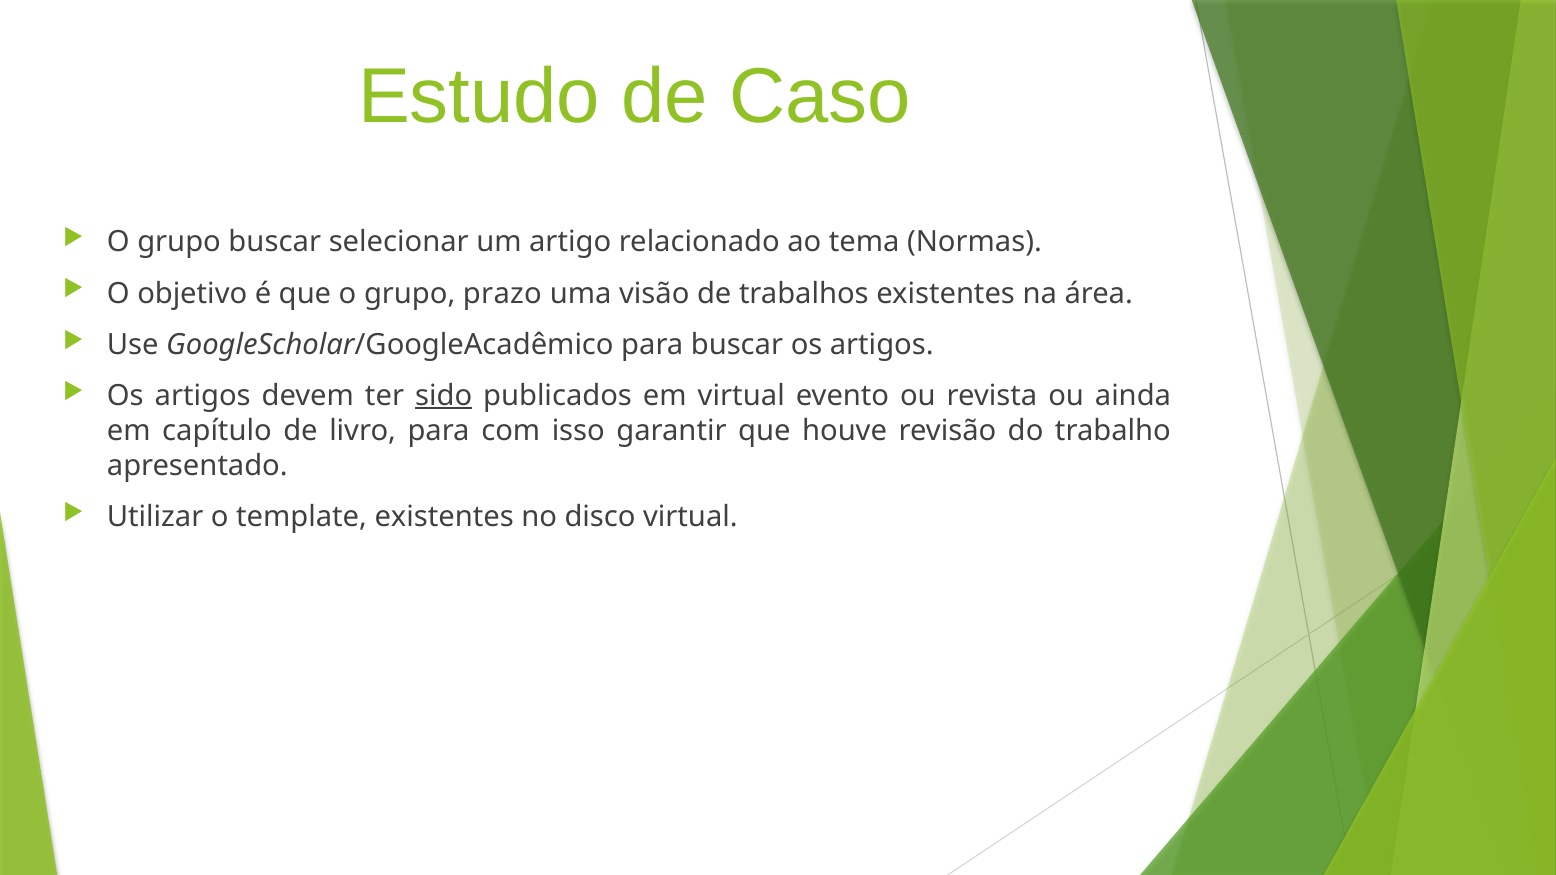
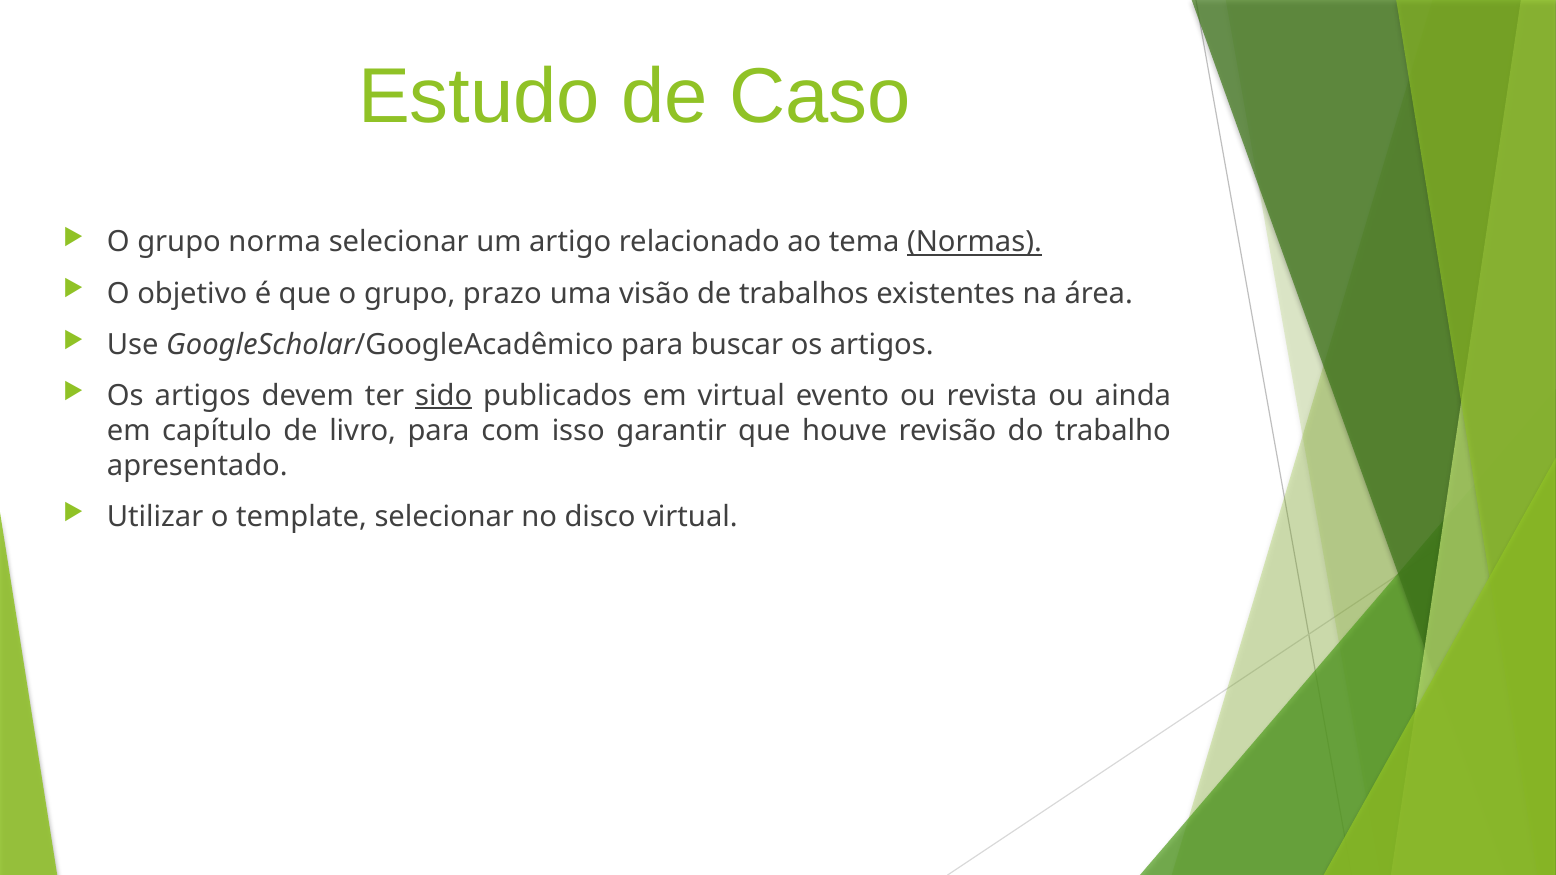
grupo buscar: buscar -> norma
Normas underline: none -> present
template existentes: existentes -> selecionar
